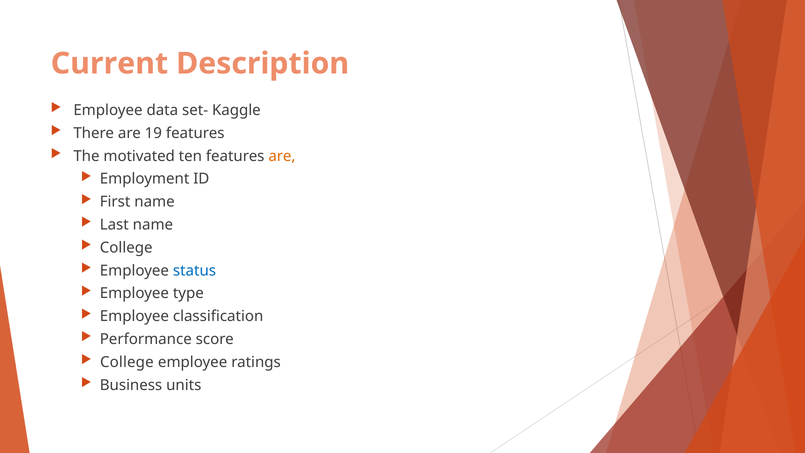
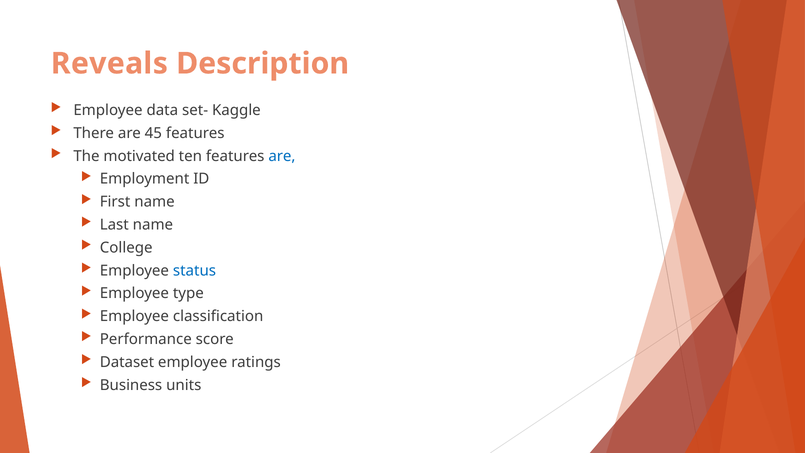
Current: Current -> Reveals
19: 19 -> 45
are at (282, 156) colour: orange -> blue
College at (127, 362): College -> Dataset
